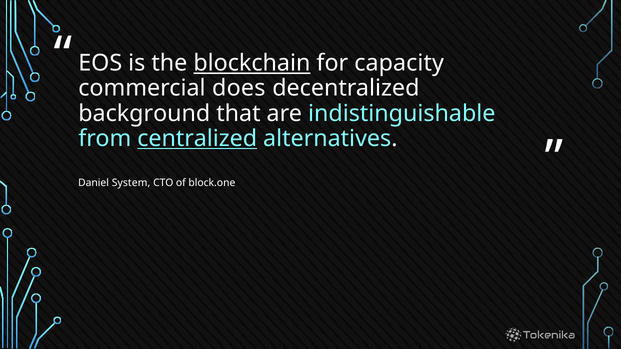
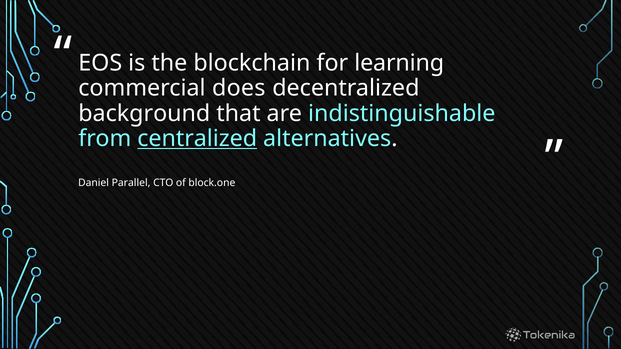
blockchain underline: present -> none
capacity: capacity -> learning
System: System -> Parallel
